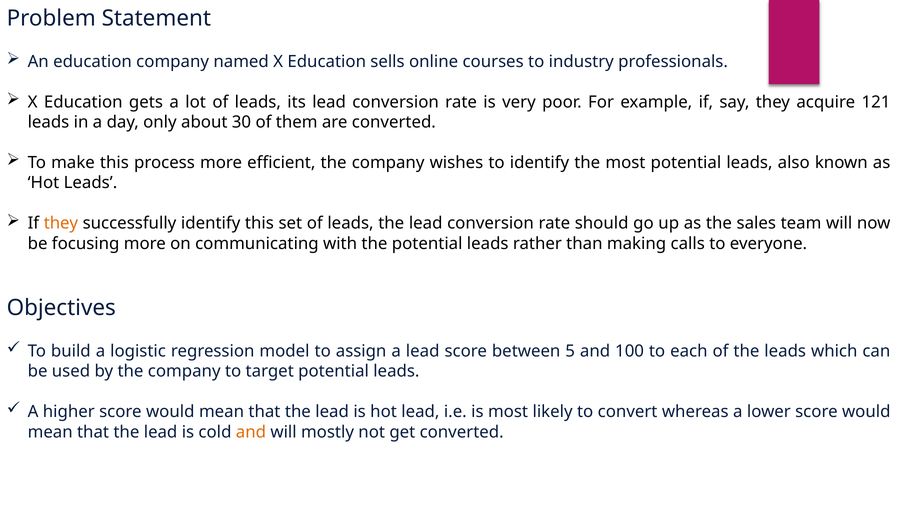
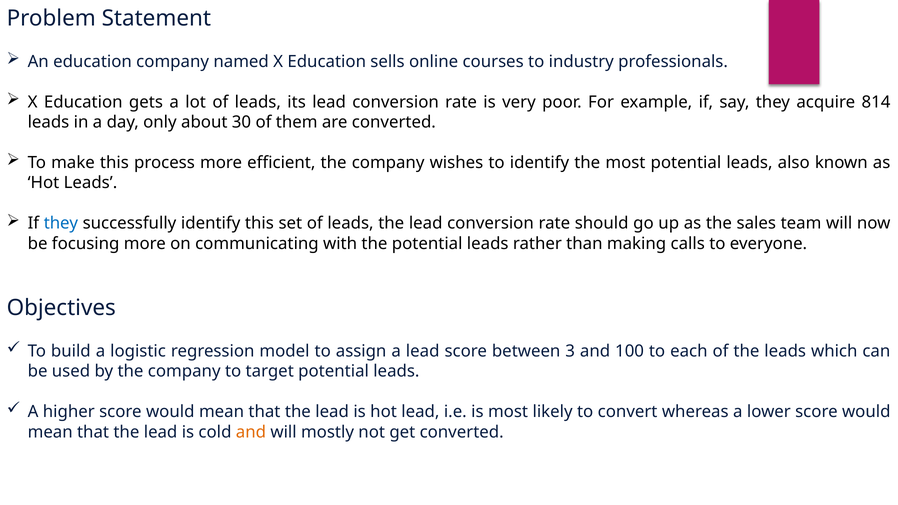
121: 121 -> 814
they at (61, 223) colour: orange -> blue
5: 5 -> 3
